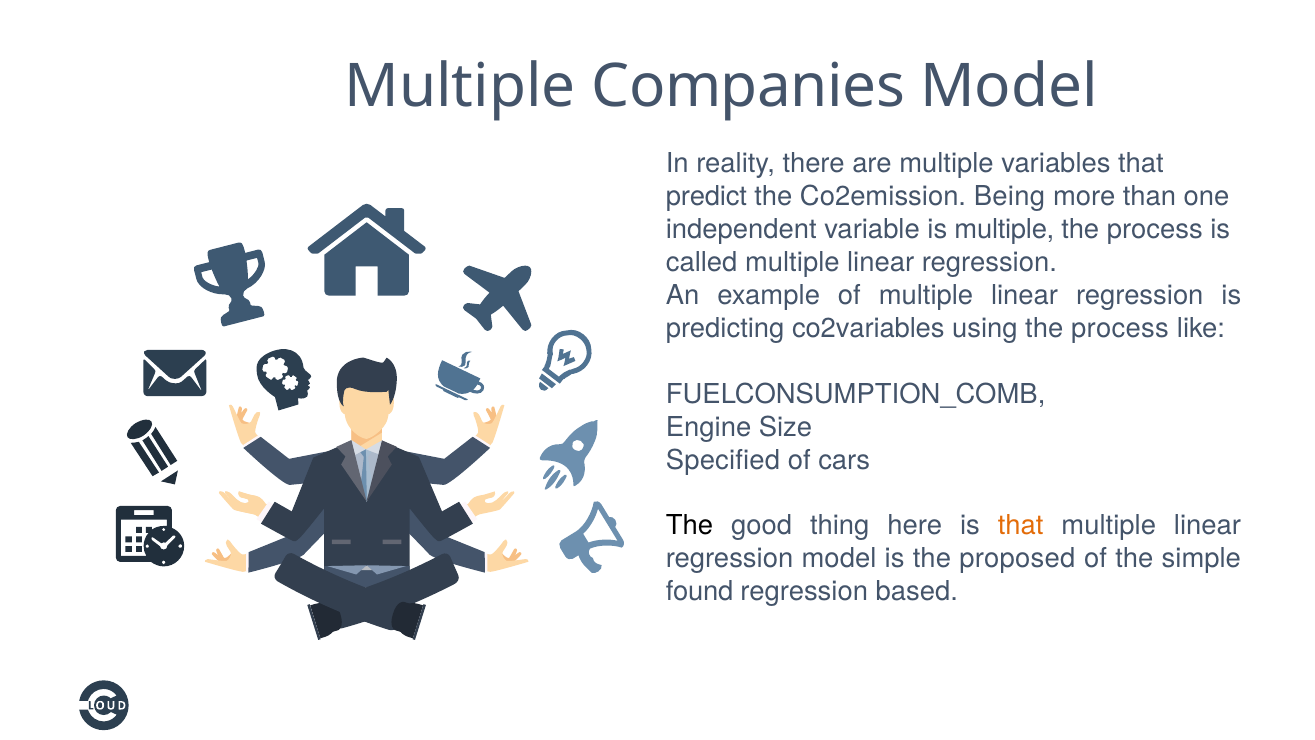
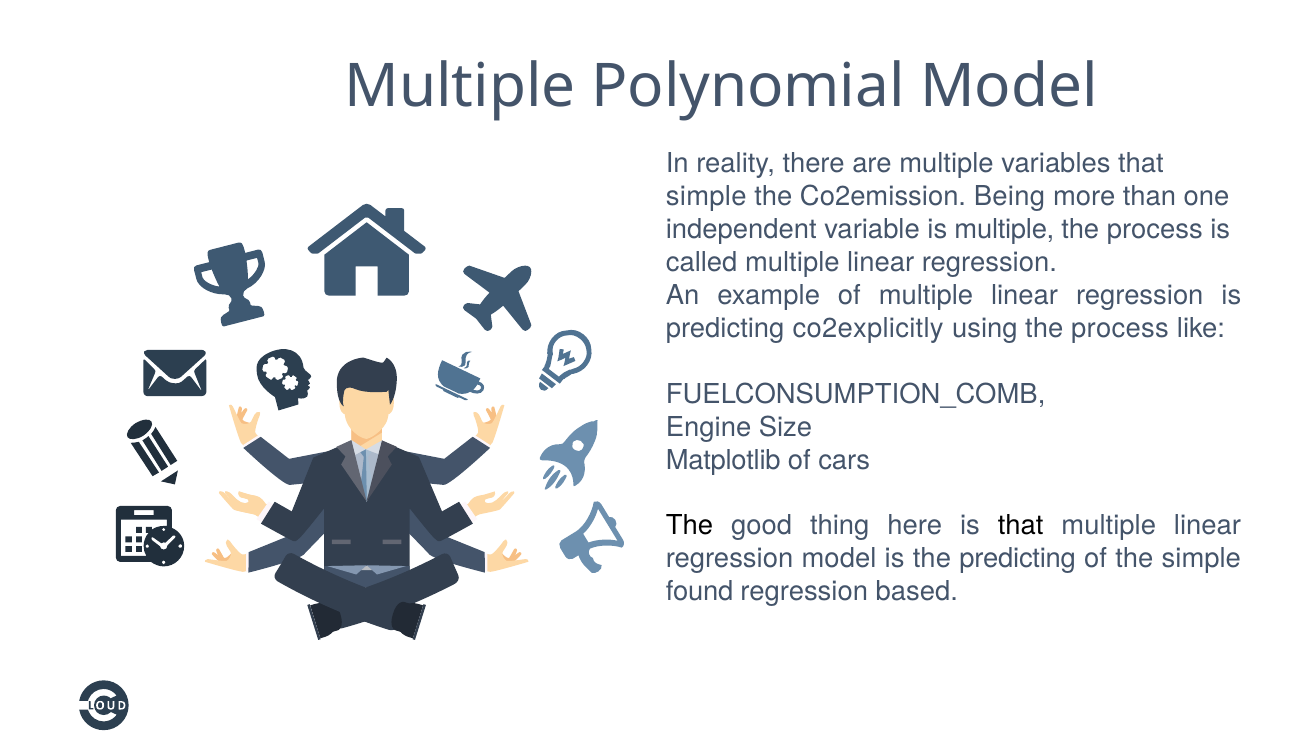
Companies: Companies -> Polynomial
predict at (706, 197): predict -> simple
co2variables: co2variables -> co2explicitly
Specified: Specified -> Matplotlib
that at (1021, 526) colour: orange -> black
the proposed: proposed -> predicting
